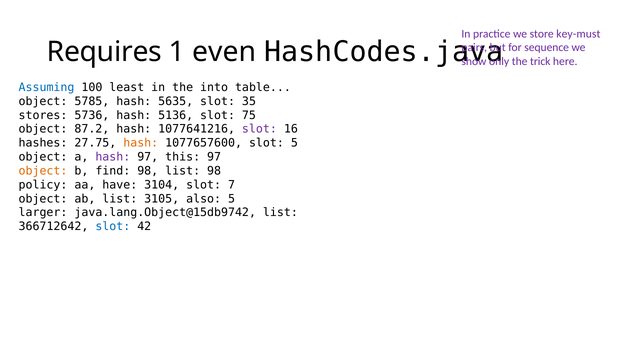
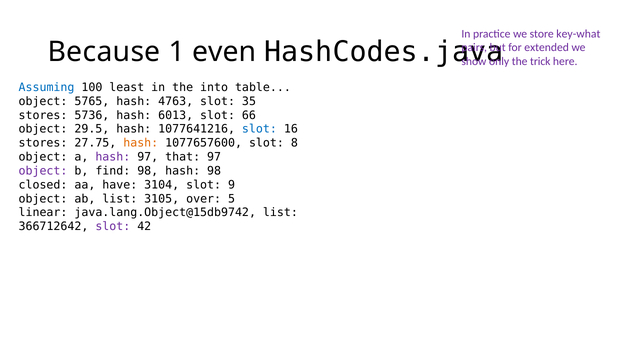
key-must: key-must -> key-what
sequence: sequence -> extended
Requires: Requires -> Because
5785: 5785 -> 5765
5635: 5635 -> 4763
5136: 5136 -> 6013
75: 75 -> 66
87.2: 87.2 -> 29.5
slot at (259, 129) colour: purple -> blue
hashes at (43, 143): hashes -> stores
slot 5: 5 -> 8
this: this -> that
object at (43, 171) colour: orange -> purple
98 list: list -> hash
policy: policy -> closed
7: 7 -> 9
also: also -> over
larger: larger -> linear
slot at (113, 227) colour: blue -> purple
